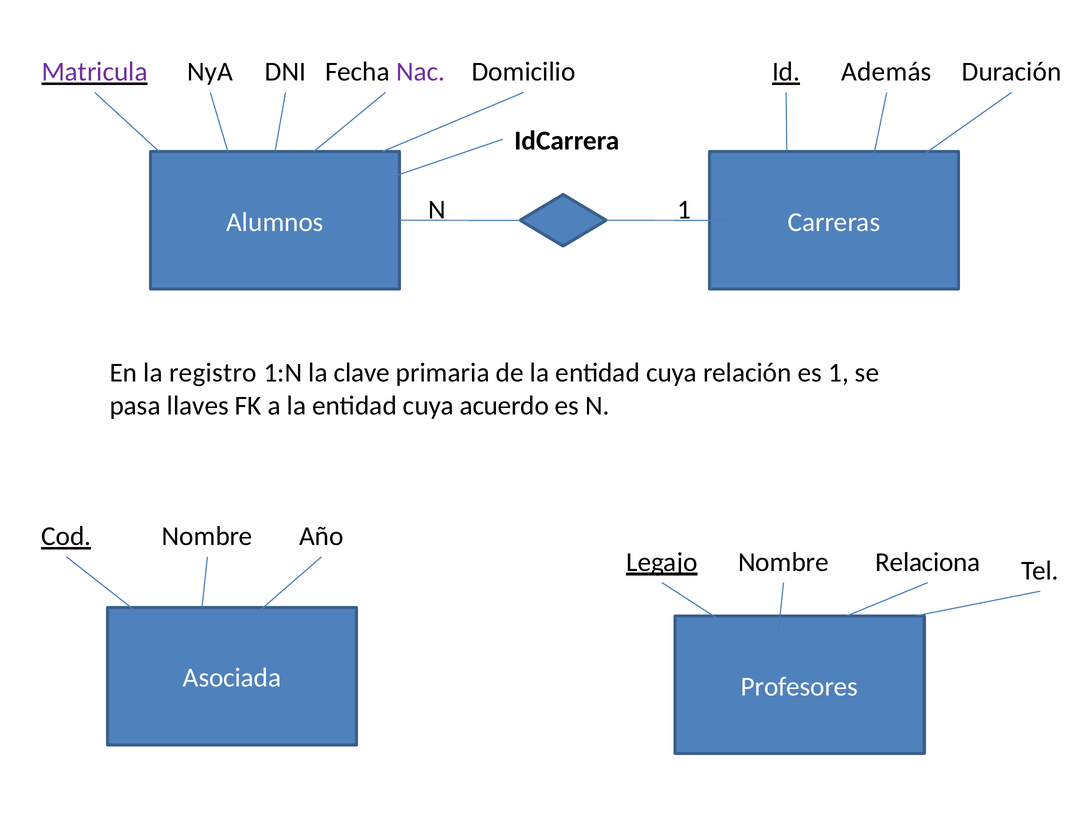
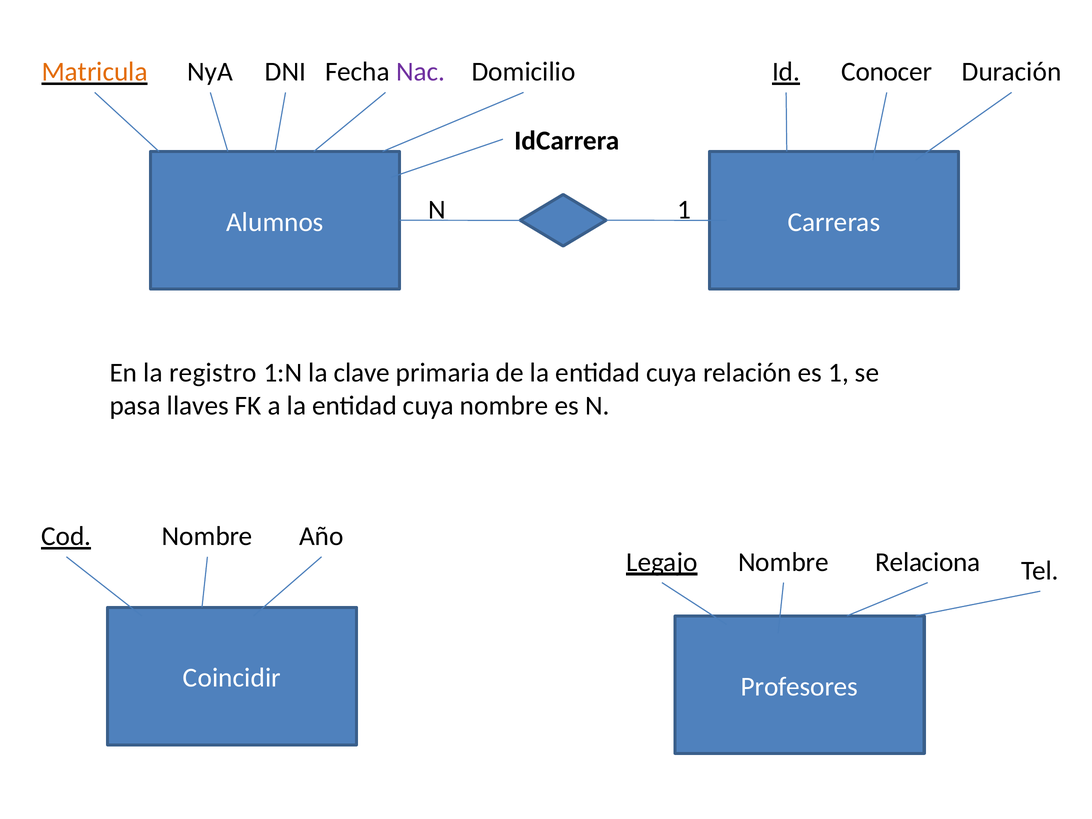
Matricula colour: purple -> orange
Además: Además -> Conocer
cuya acuerdo: acuerdo -> nombre
Asociada: Asociada -> Coincidir
